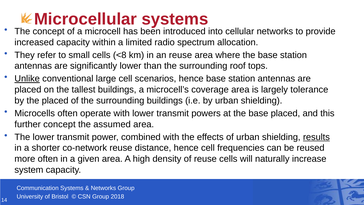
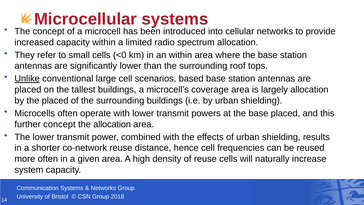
<8: <8 -> <0
an reuse: reuse -> within
scenarios hence: hence -> based
largely tolerance: tolerance -> allocation
the assumed: assumed -> allocation
results underline: present -> none
